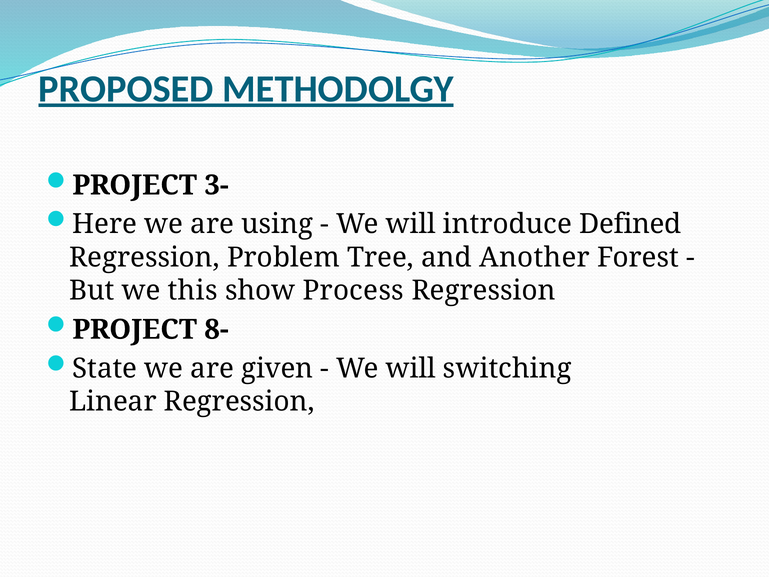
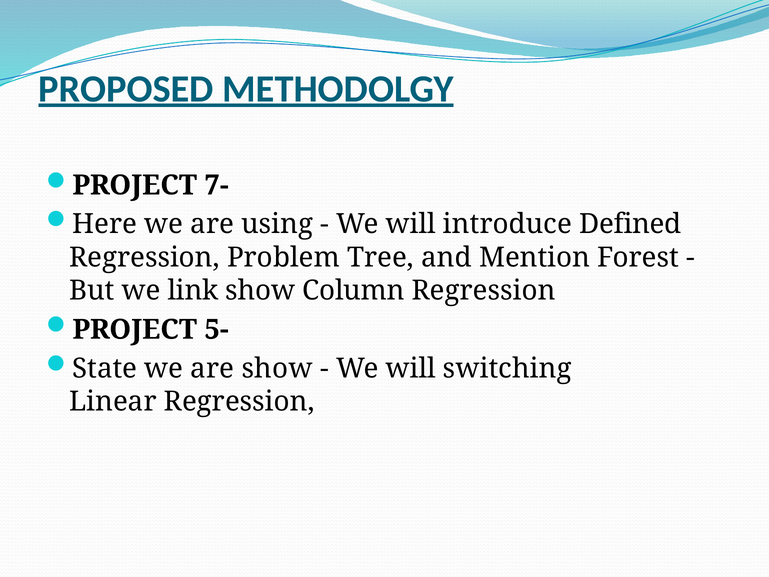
3-: 3- -> 7-
Another: Another -> Mention
this: this -> link
Process: Process -> Column
8-: 8- -> 5-
are given: given -> show
